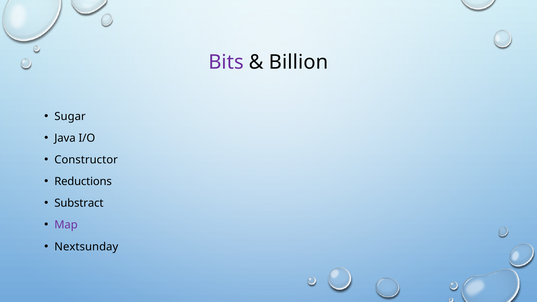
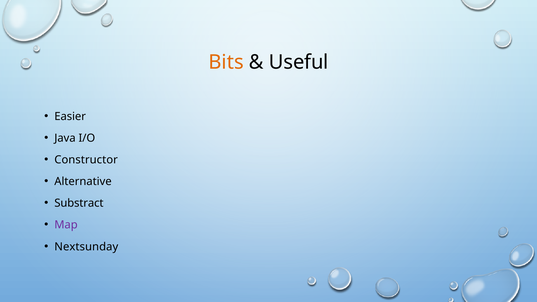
Bits colour: purple -> orange
Billion: Billion -> Useful
Sugar: Sugar -> Easier
Reductions: Reductions -> Alternative
